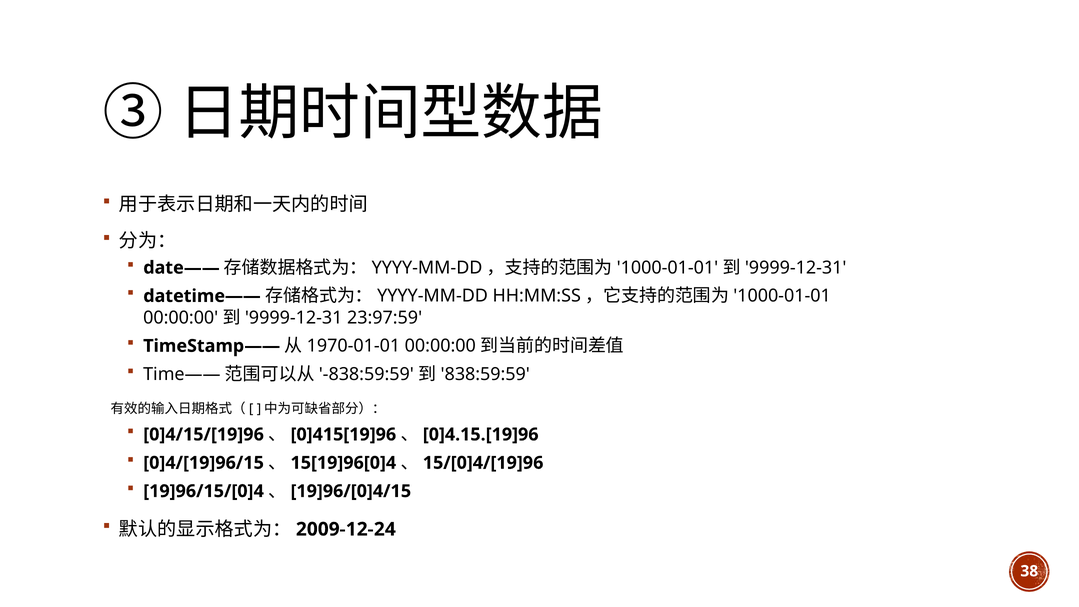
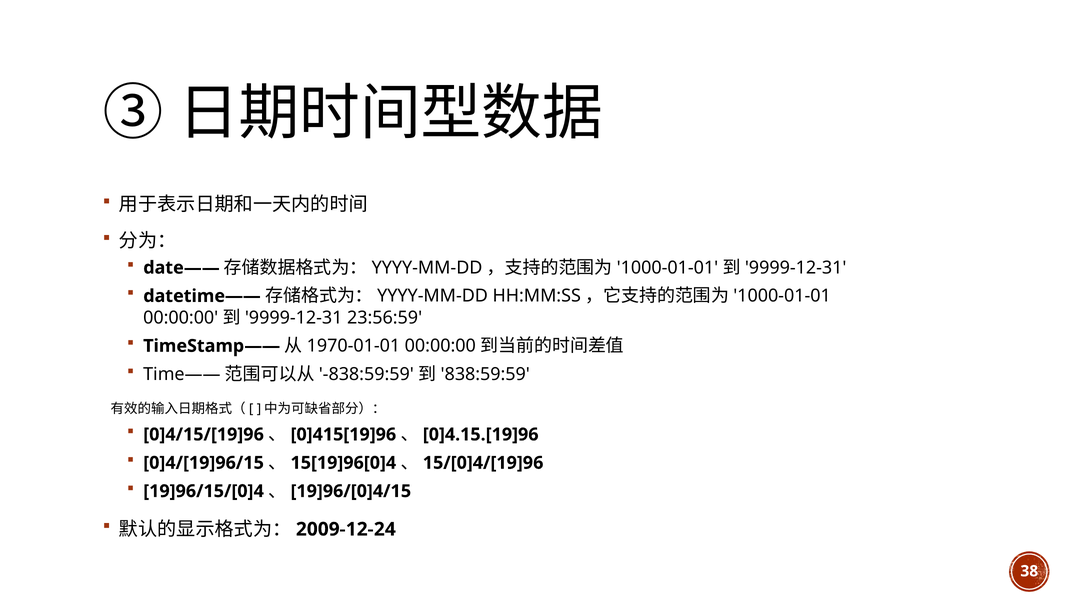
23:97:59: 23:97:59 -> 23:56:59
